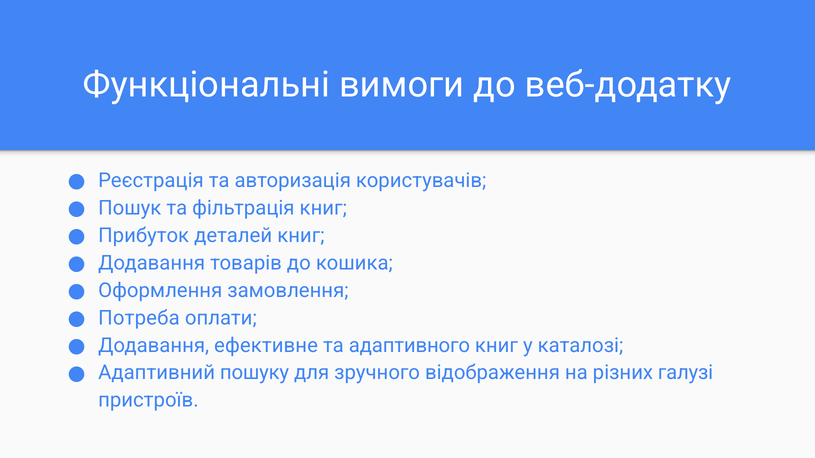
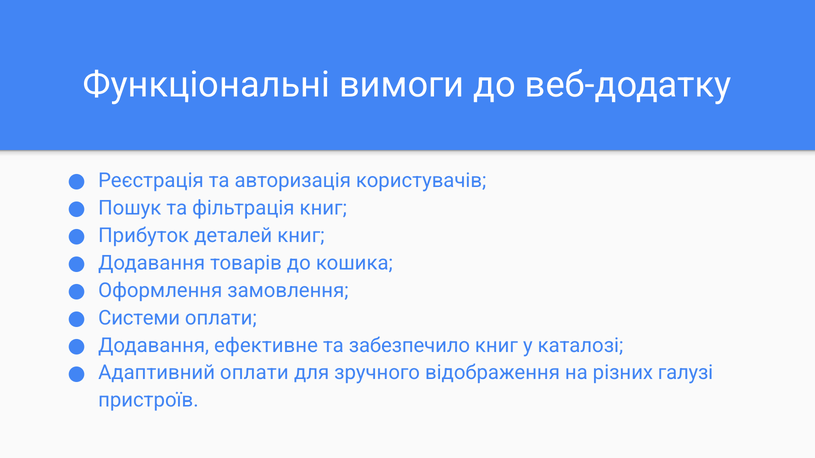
Потреба: Потреба -> Системи
адаптивного: адаптивного -> забезпечило
Адаптивний пошуку: пошуку -> оплати
